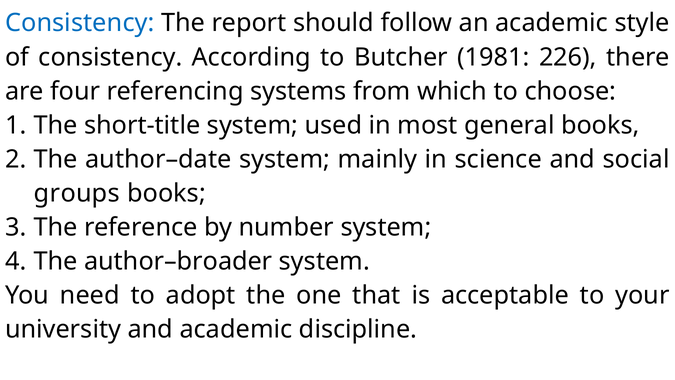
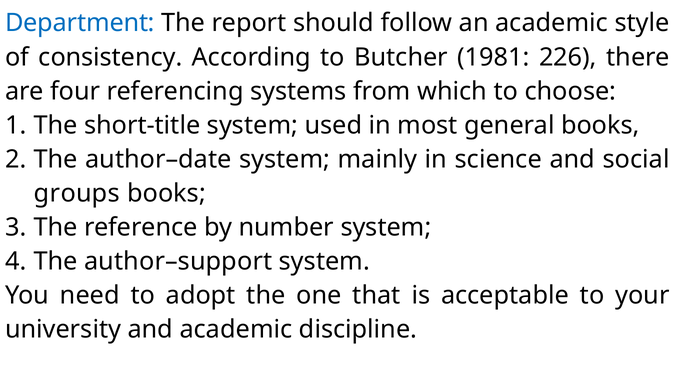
Consistency at (80, 23): Consistency -> Department
author–broader: author–broader -> author–support
